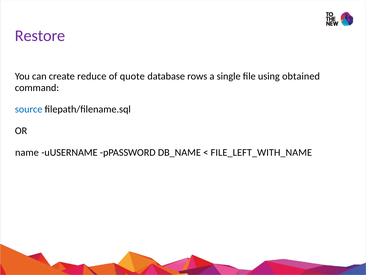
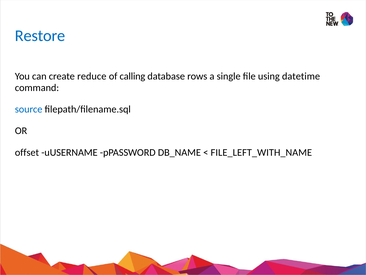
Restore colour: purple -> blue
quote: quote -> calling
obtained: obtained -> datetime
name: name -> offset
